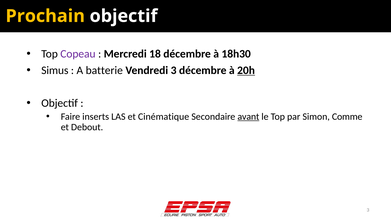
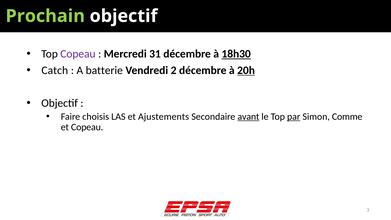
Prochain colour: yellow -> light green
18: 18 -> 31
18h30 underline: none -> present
Simus: Simus -> Catch
Vendredi 3: 3 -> 2
inserts: inserts -> choisis
Cinématique: Cinématique -> Ajustements
par underline: none -> present
et Debout: Debout -> Copeau
